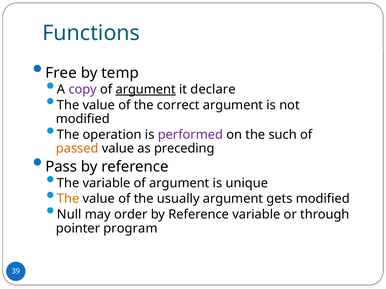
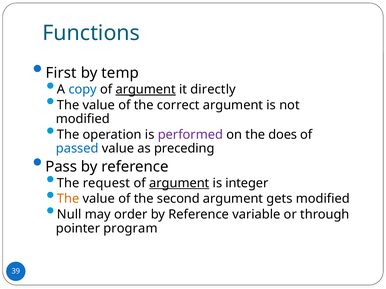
Free: Free -> First
copy colour: purple -> blue
declare: declare -> directly
such: such -> does
passed colour: orange -> blue
The variable: variable -> request
argument at (179, 183) underline: none -> present
unique: unique -> integer
usually: usually -> second
